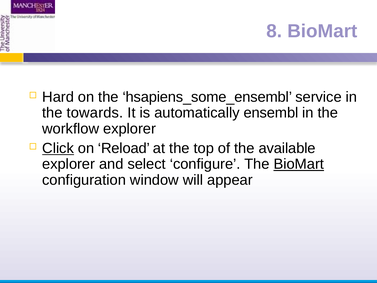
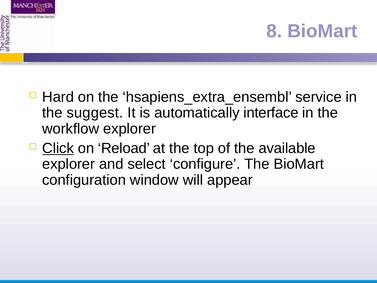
hsapiens_some_ensembl: hsapiens_some_ensembl -> hsapiens_extra_ensembl
towards: towards -> suggest
ensembl: ensembl -> interface
BioMart at (299, 164) underline: present -> none
